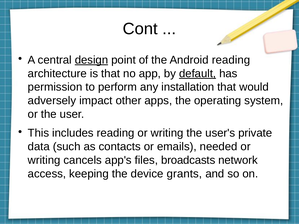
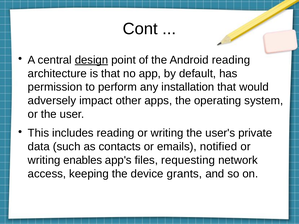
default underline: present -> none
needed: needed -> notified
cancels: cancels -> enables
broadcasts: broadcasts -> requesting
